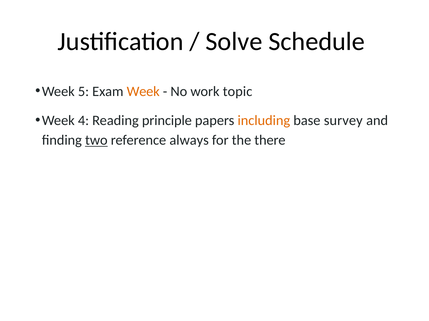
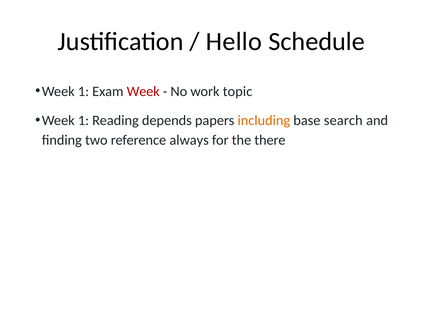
Solve: Solve -> Hello
5 at (83, 92): 5 -> 1
Week at (143, 92) colour: orange -> red
4 at (83, 121): 4 -> 1
principle: principle -> depends
survey: survey -> search
two underline: present -> none
